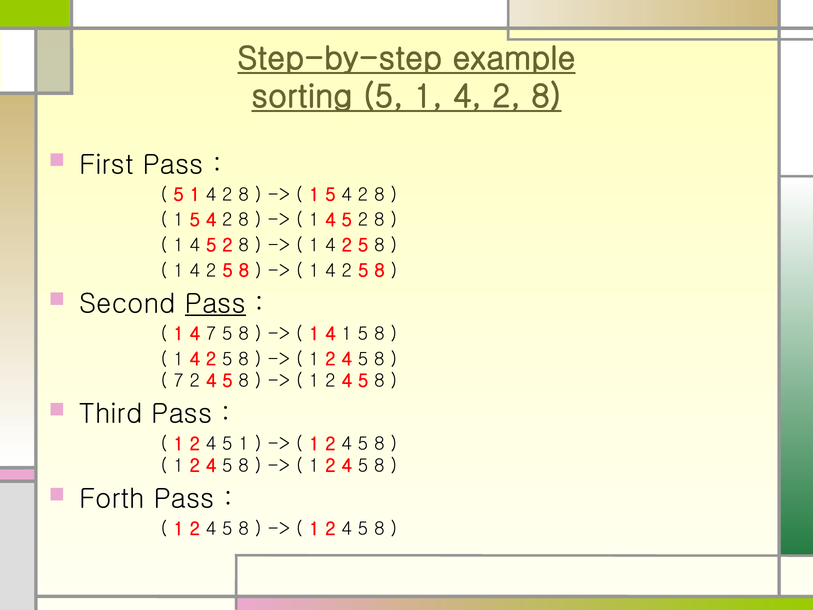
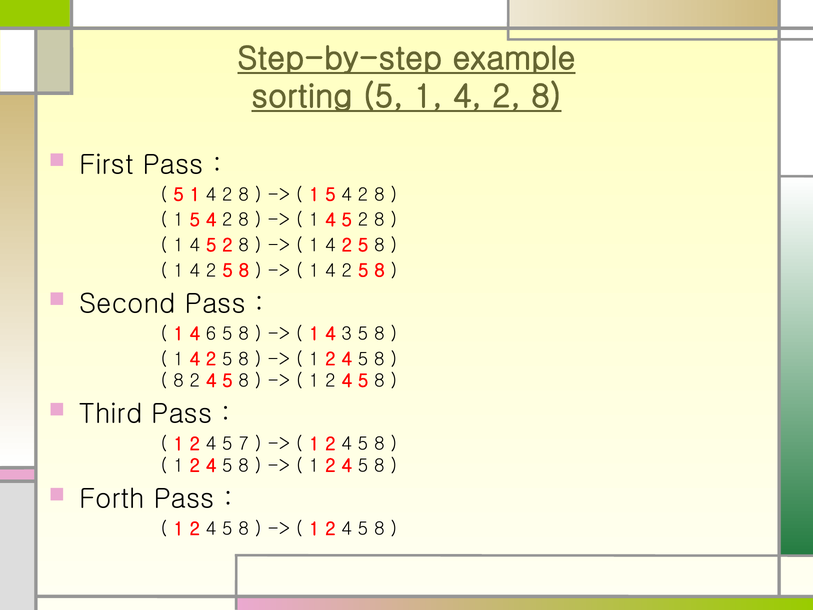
Pass at (215, 304) underline: present -> none
4 7: 7 -> 6
4 1: 1 -> 3
7 at (178, 381): 7 -> 8
4 5 1: 1 -> 7
